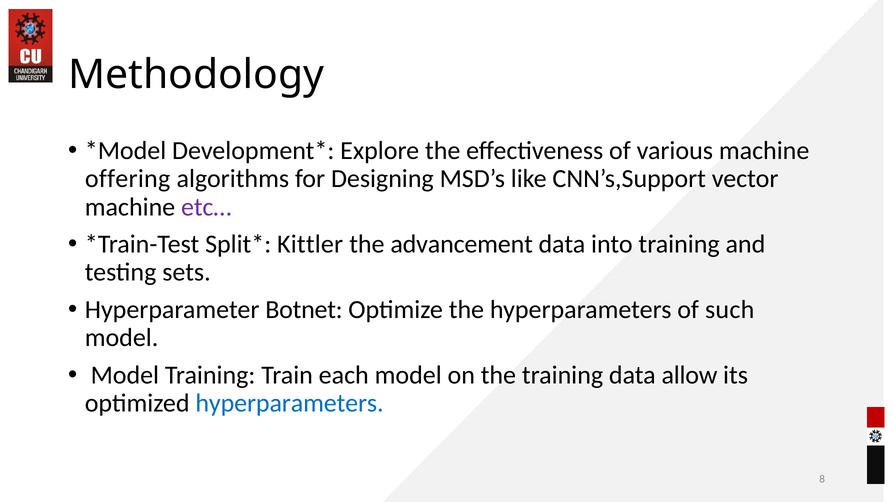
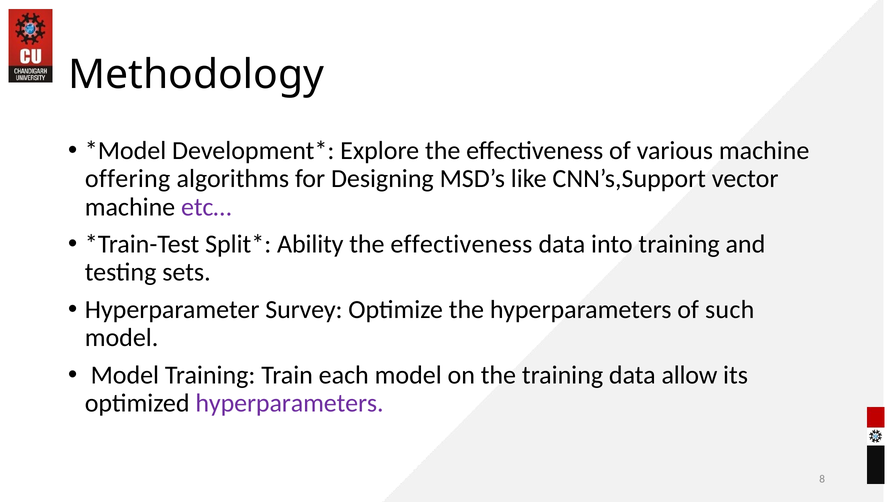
Kittler: Kittler -> Ability
advancement at (462, 244): advancement -> effectiveness
Botnet: Botnet -> Survey
hyperparameters at (290, 404) colour: blue -> purple
